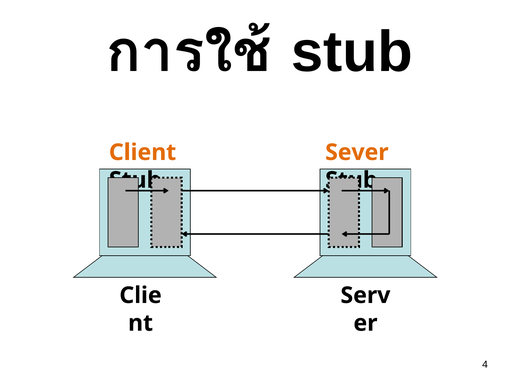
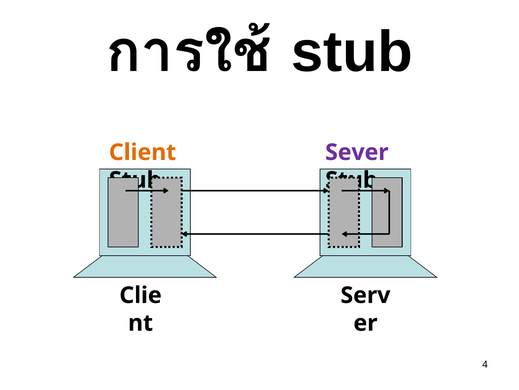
Sever colour: orange -> purple
